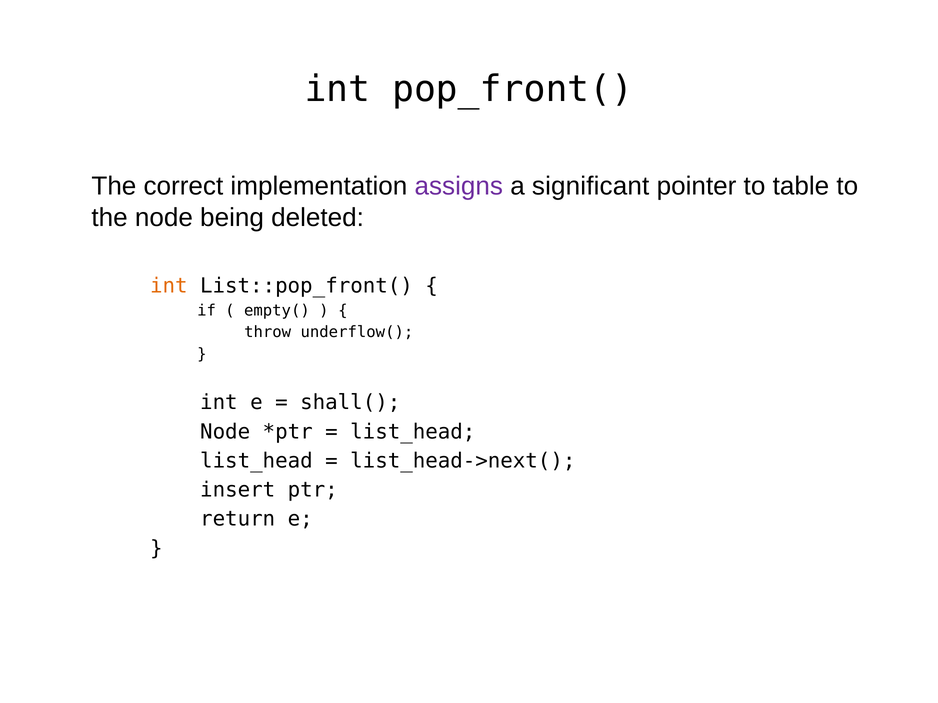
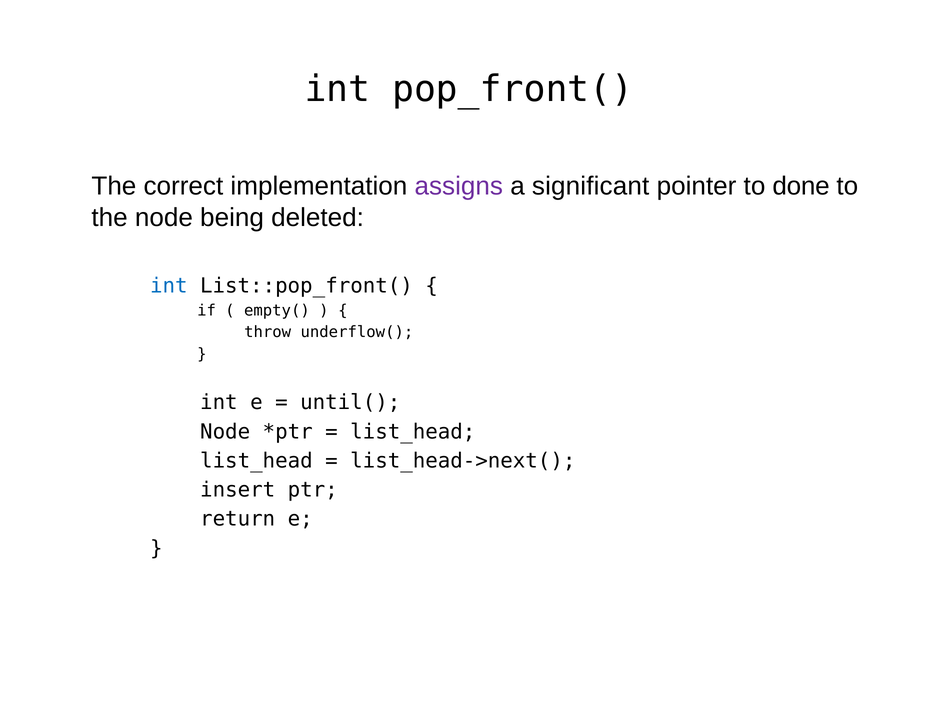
table: table -> done
int at (169, 286) colour: orange -> blue
shall(: shall( -> until(
